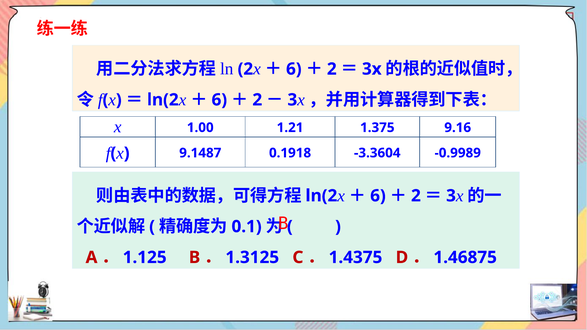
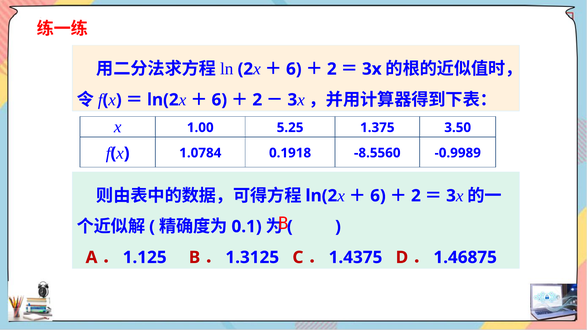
1.21: 1.21 -> 5.25
9.16: 9.16 -> 3.50
9.1487: 9.1487 -> 1.0784
-3.3604: -3.3604 -> -8.5560
